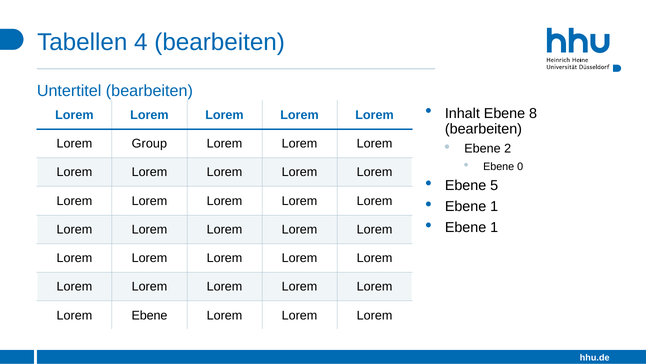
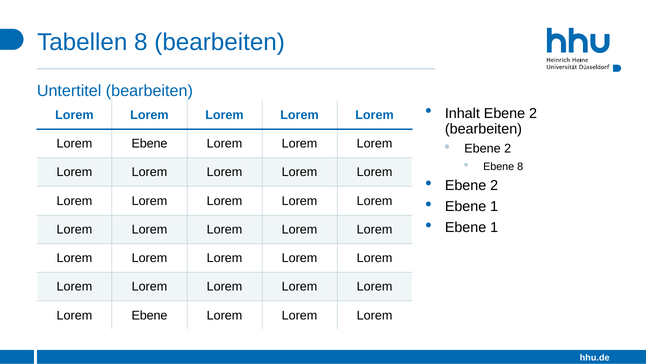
Tabellen 4: 4 -> 8
Inhalt Ebene 8: 8 -> 2
Group at (149, 144): Group -> Ebene
Ebene 0: 0 -> 8
5 at (494, 186): 5 -> 2
